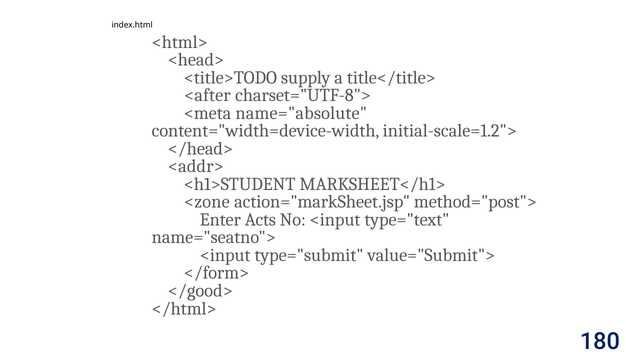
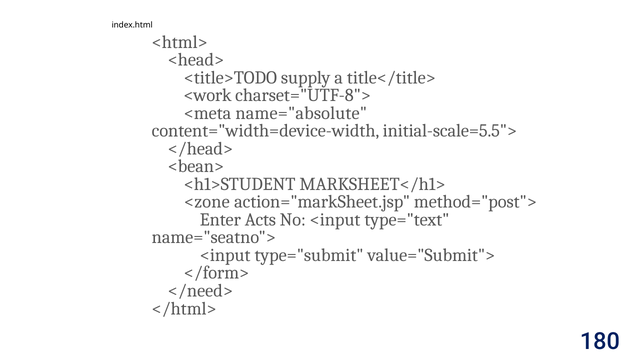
<after: <after -> <work
initial-scale=1.2">: initial-scale=1.2"> -> initial-scale=5.5">
<addr>: <addr> -> <bean>
</good>: </good> -> </need>
